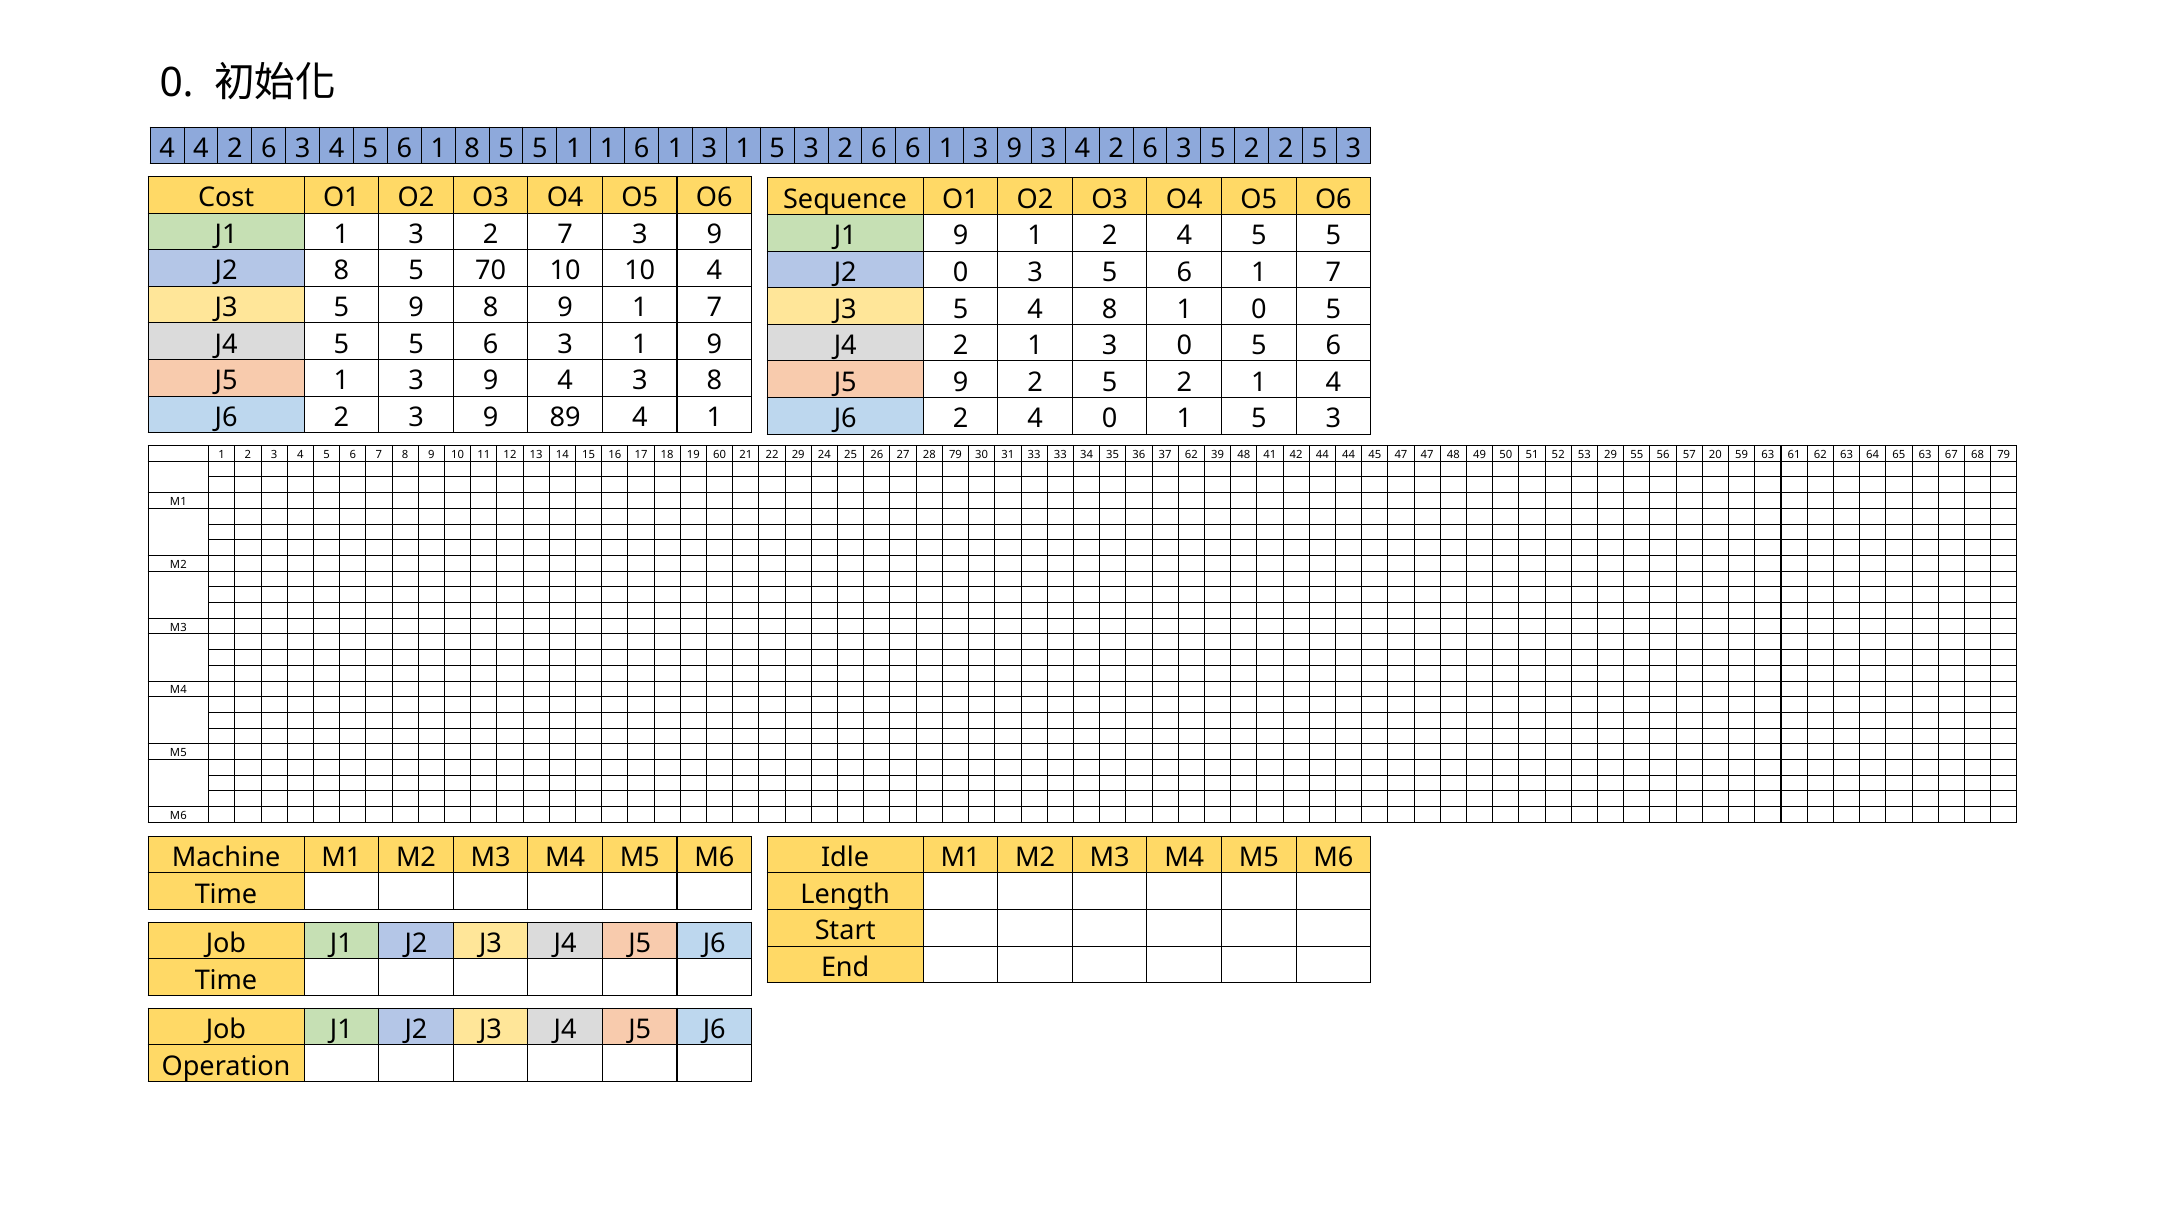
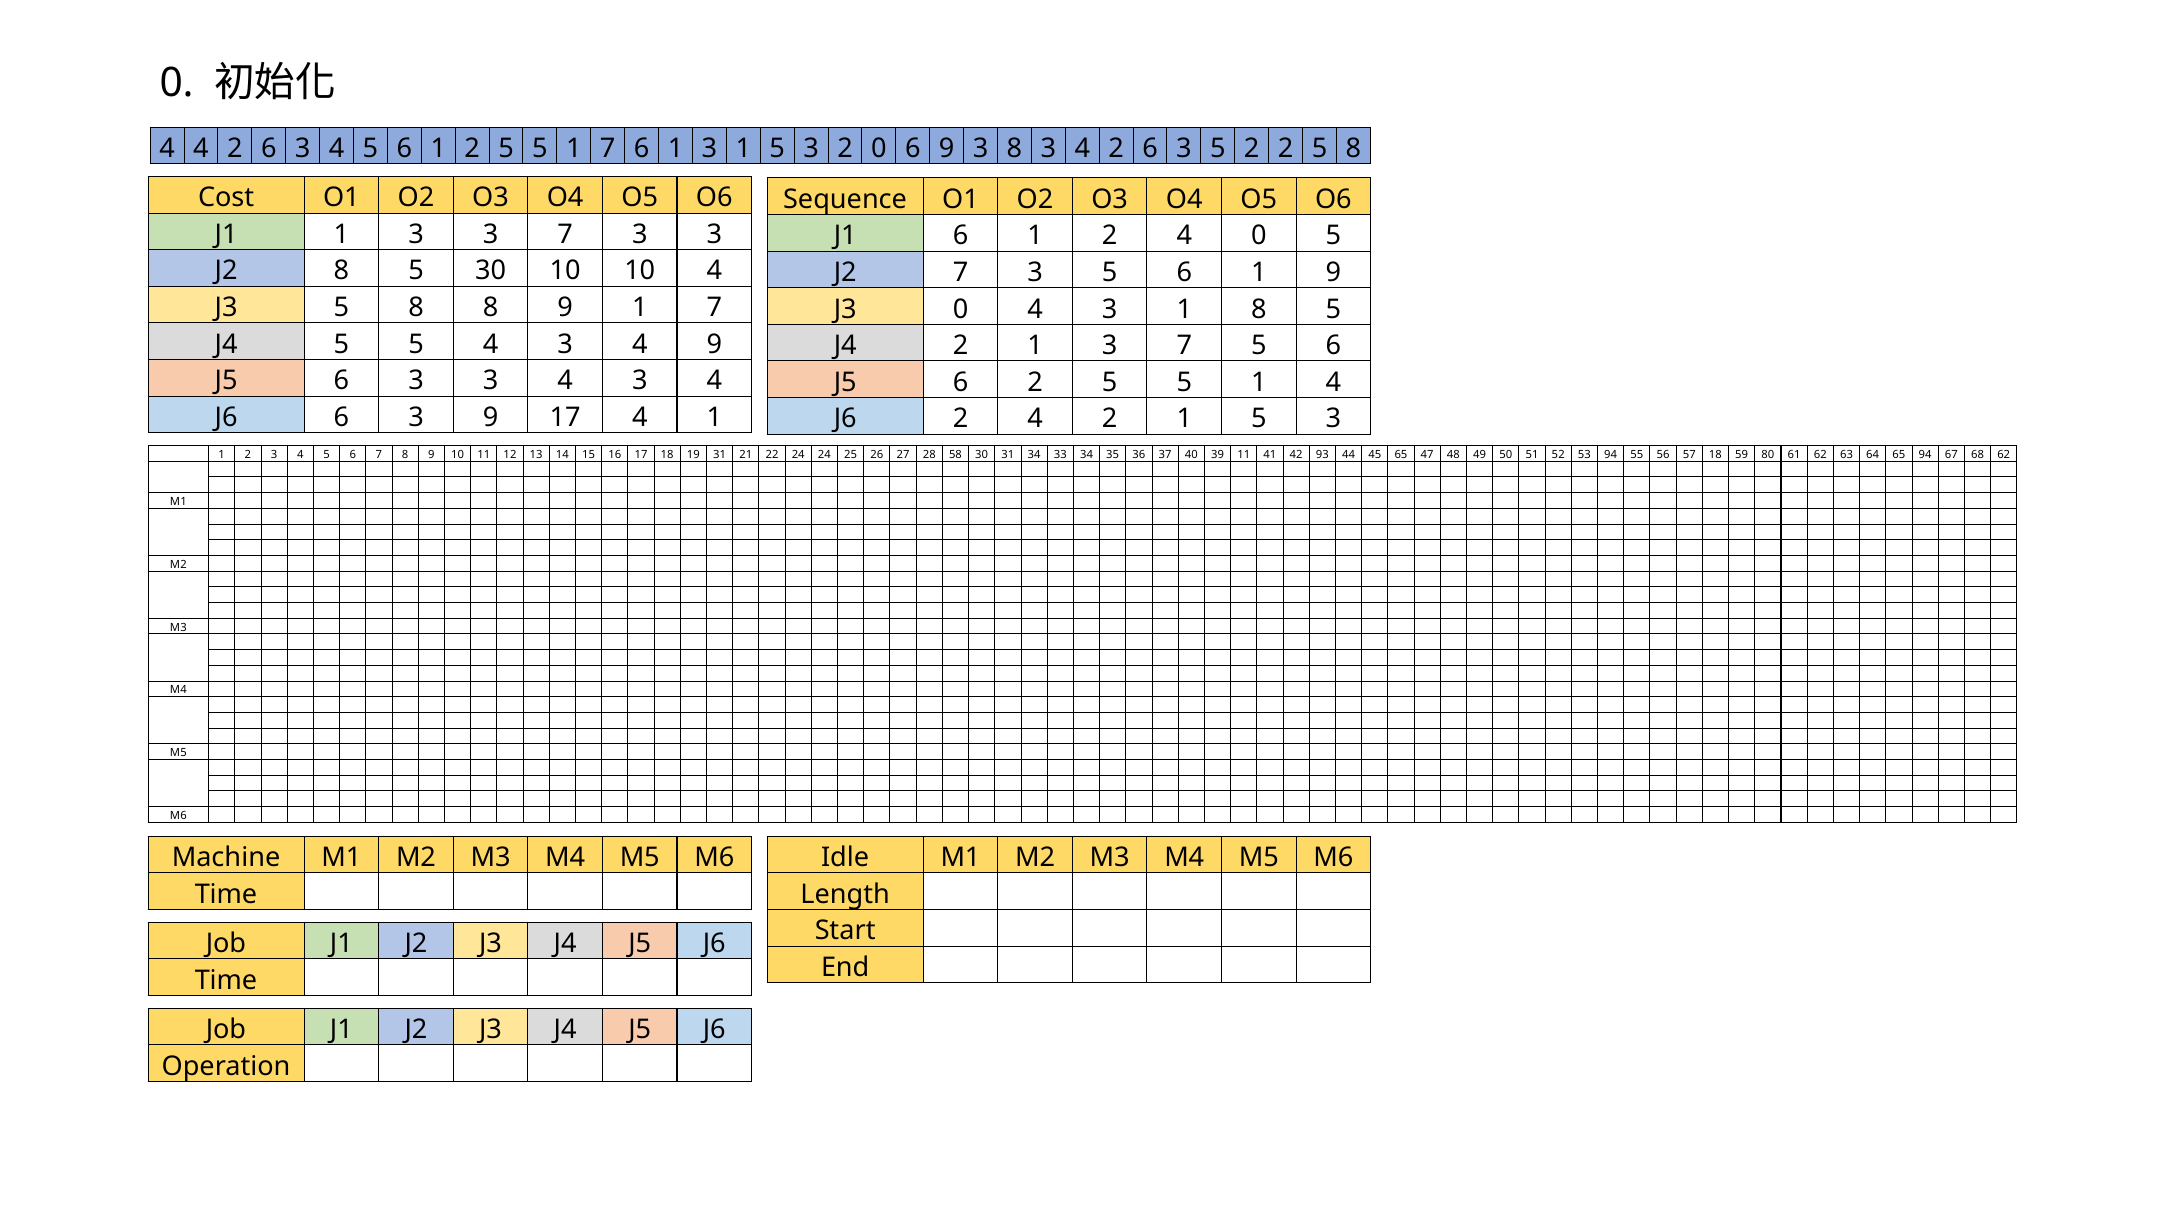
5 6 1 8: 8 -> 2
5 1 1: 1 -> 7
3 2 6: 6 -> 0
1 at (947, 148): 1 -> 9
9 at (1014, 148): 9 -> 8
2 5 3: 3 -> 8
1 3 2: 2 -> 3
7 3 9: 9 -> 3
9 at (961, 236): 9 -> 6
2 4 5: 5 -> 0
5 70: 70 -> 30
0 at (961, 272): 0 -> 7
6 1 7: 7 -> 9
9 at (416, 308): 9 -> 8
5 at (961, 309): 5 -> 0
8 at (1110, 309): 8 -> 3
1 0: 0 -> 8
5 5 6: 6 -> 4
1 at (640, 344): 1 -> 4
1 3 0: 0 -> 7
1 at (341, 381): 1 -> 6
9 at (491, 381): 9 -> 3
8 at (714, 381): 8 -> 4
9 at (961, 382): 9 -> 6
2 at (1184, 382): 2 -> 5
2 at (341, 417): 2 -> 6
9 89: 89 -> 17
2 4 0: 0 -> 2
19 60: 60 -> 31
22 29: 29 -> 24
28 79: 79 -> 58
31 33: 33 -> 34
37 62: 62 -> 40
39 48: 48 -> 11
42 44: 44 -> 93
45 47: 47 -> 65
53 29: 29 -> 94
57 20: 20 -> 18
59 63: 63 -> 80
65 63: 63 -> 94
68 79: 79 -> 62
